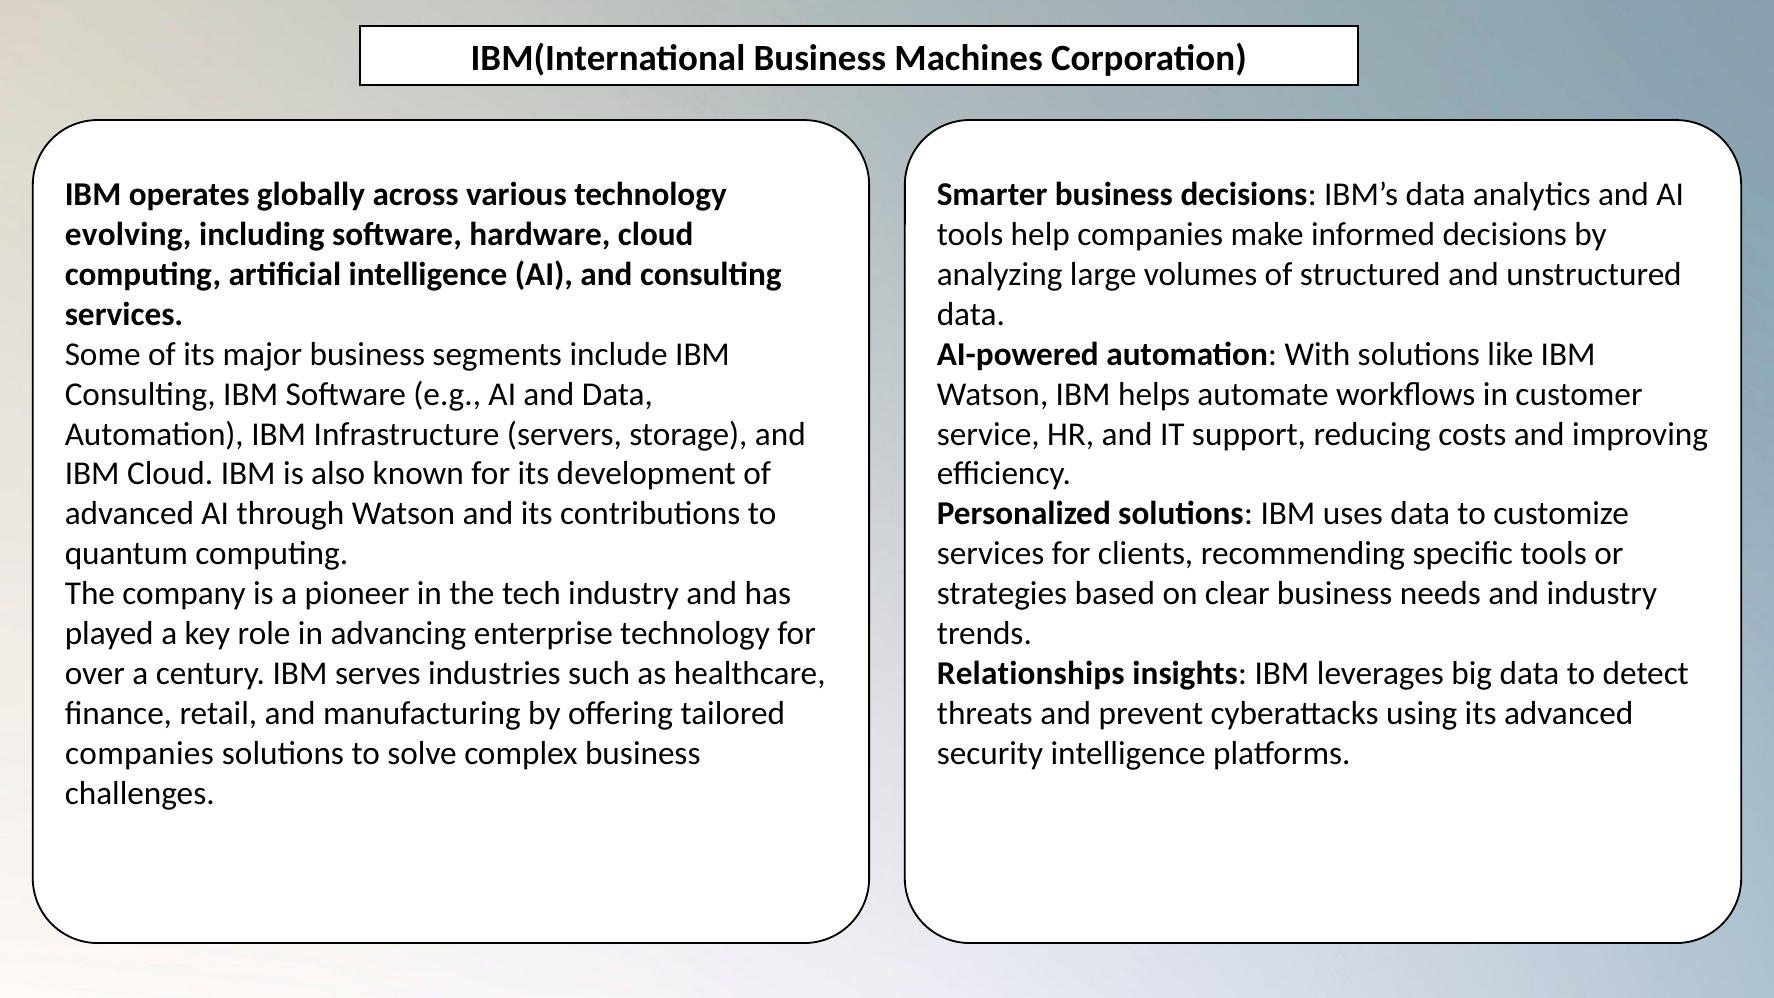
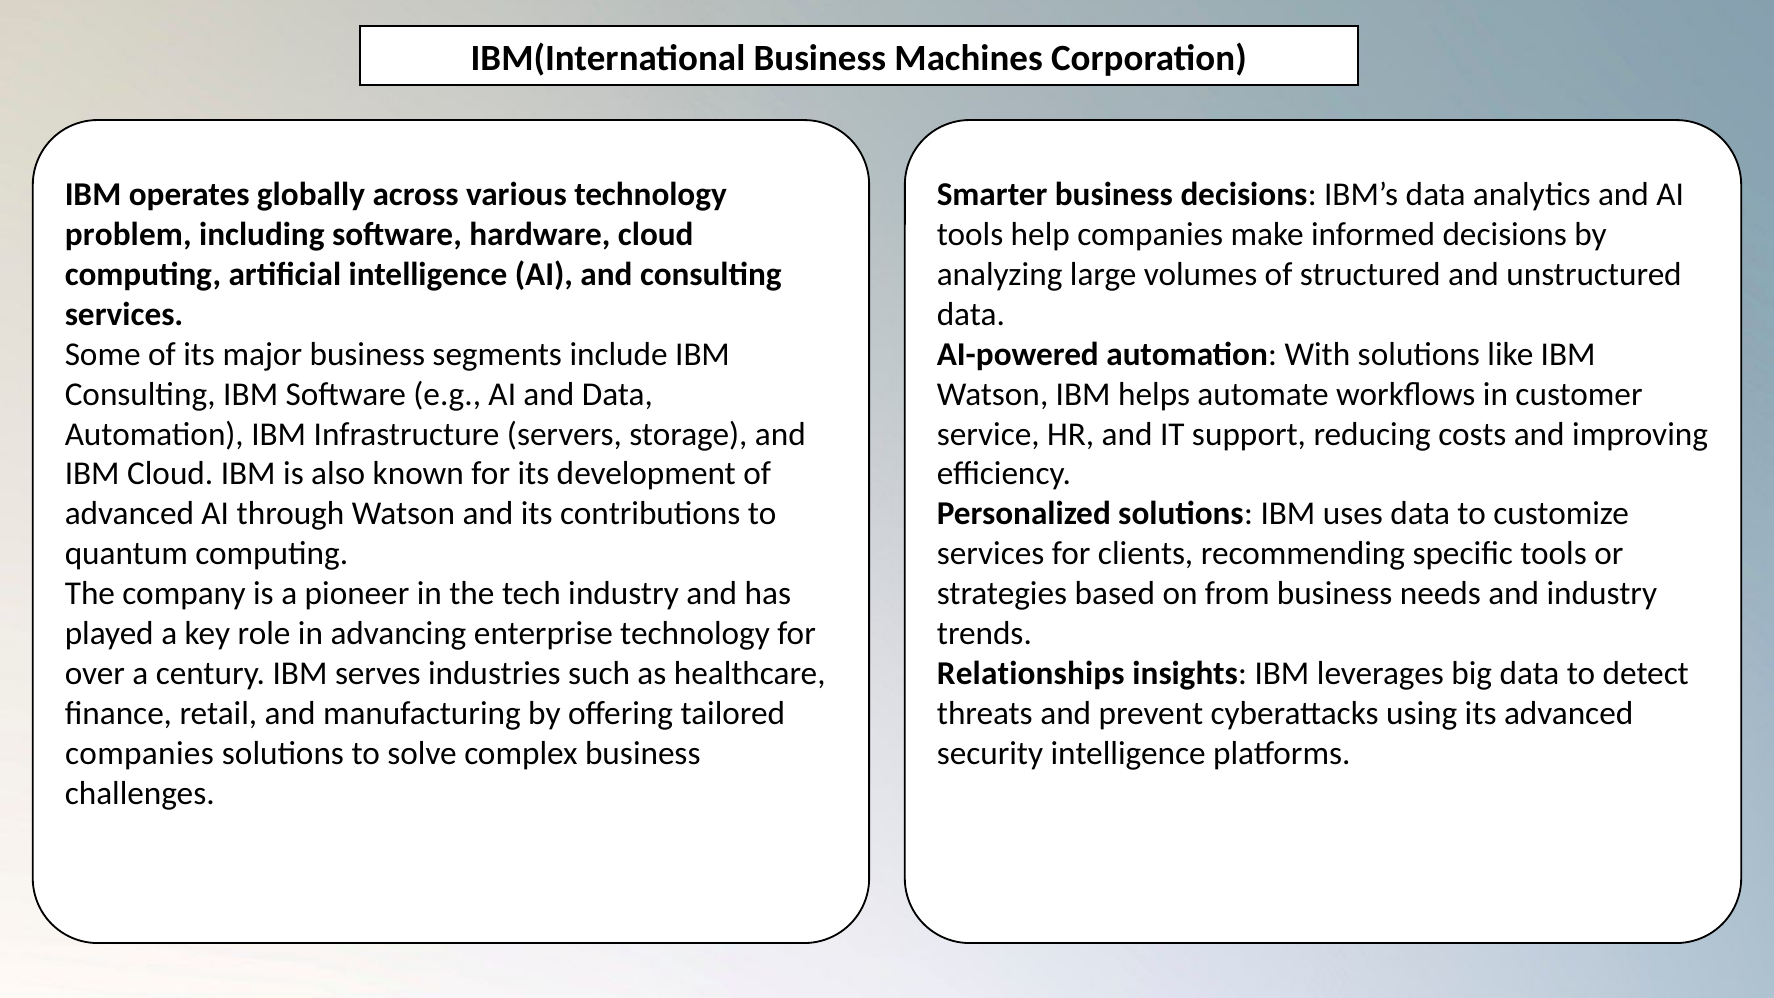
evolving: evolving -> problem
clear: clear -> from
